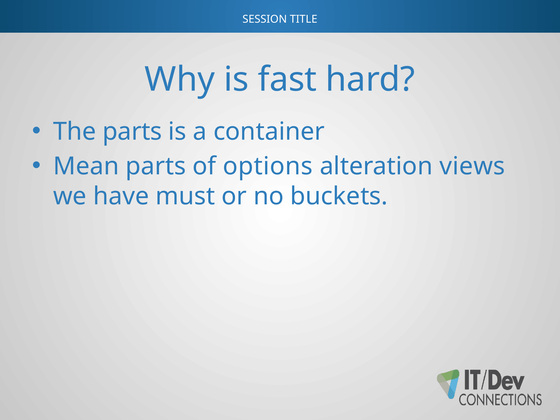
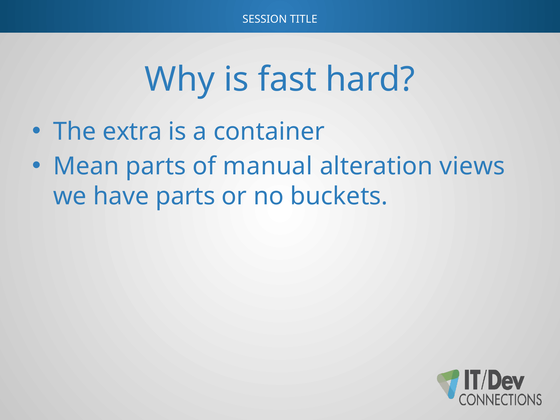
The parts: parts -> extra
options: options -> manual
have must: must -> parts
